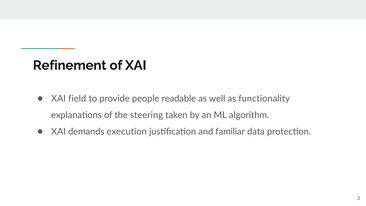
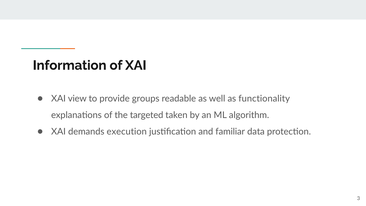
Refinement: Refinement -> Information
field: field -> view
people: people -> groups
steering: steering -> targeted
